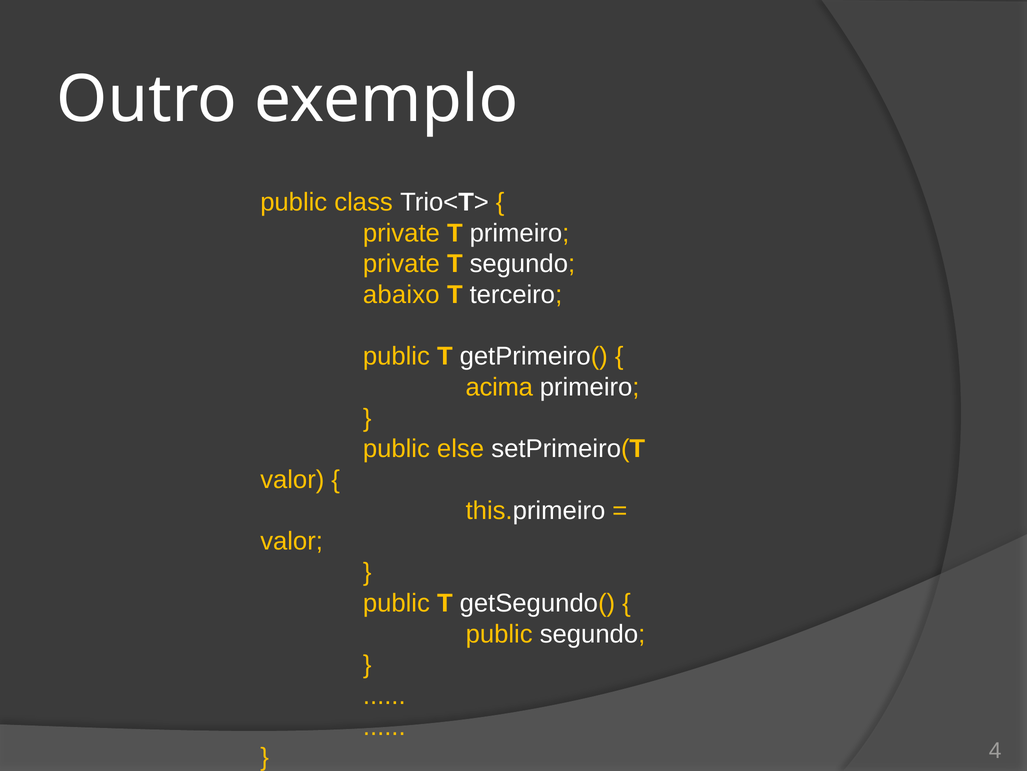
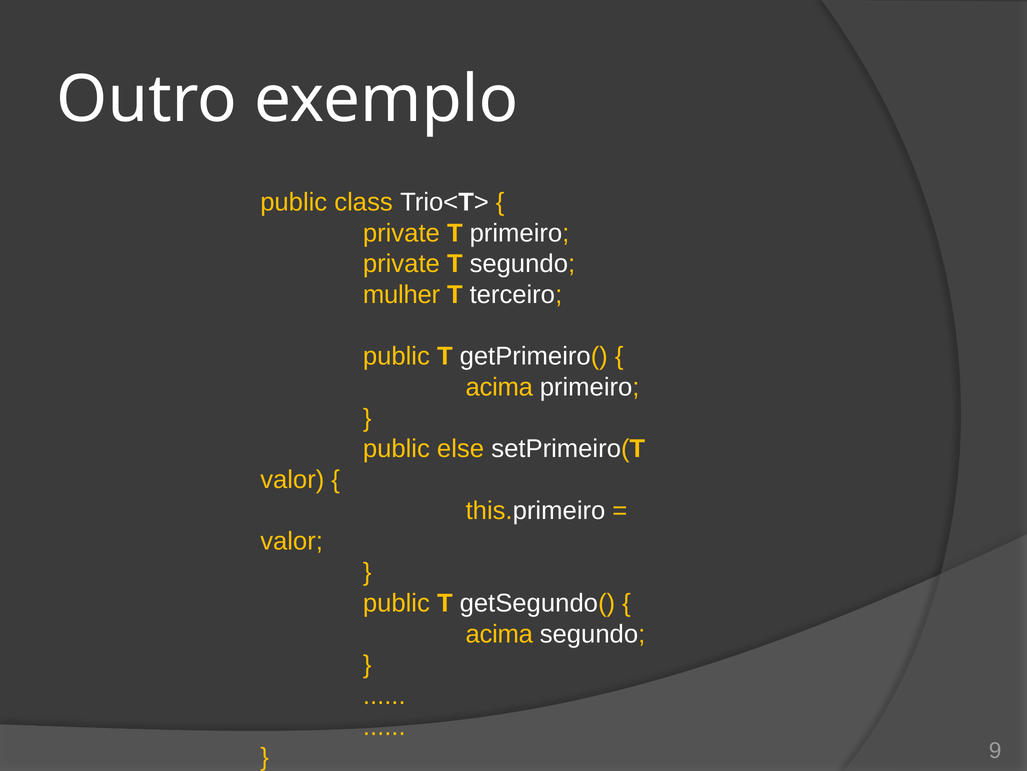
abaixo: abaixo -> mulher
public at (499, 633): public -> acima
4: 4 -> 9
